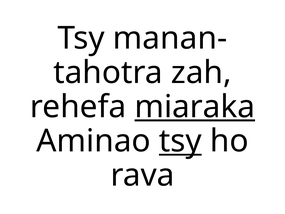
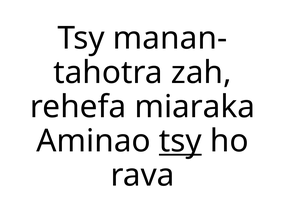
miaraka underline: present -> none
